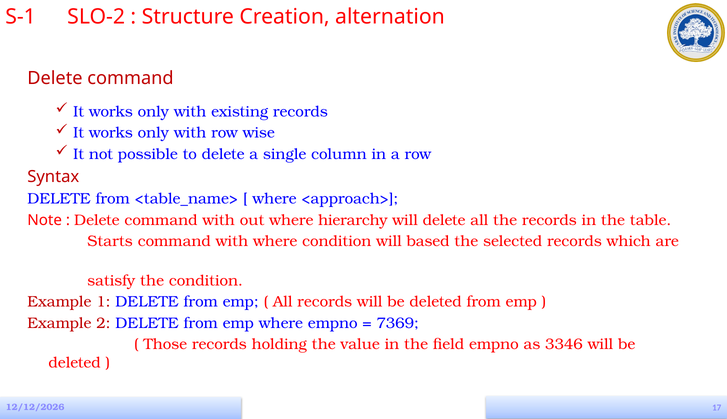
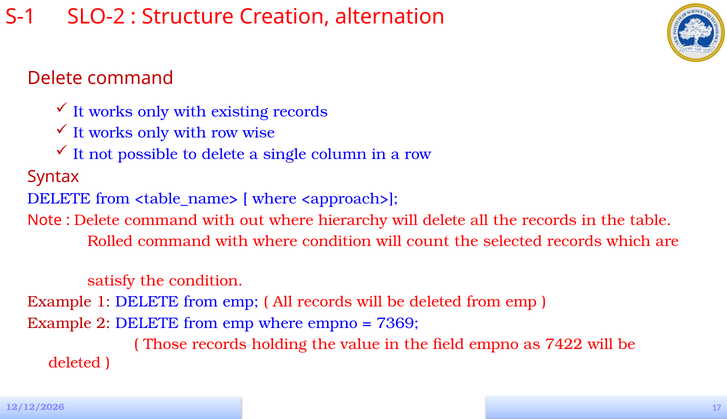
Starts: Starts -> Rolled
based: based -> count
3346: 3346 -> 7422
